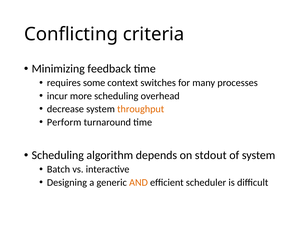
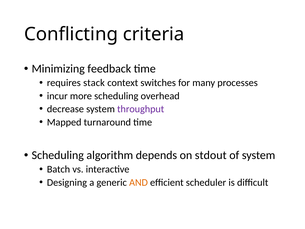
some: some -> stack
throughput colour: orange -> purple
Perform: Perform -> Mapped
